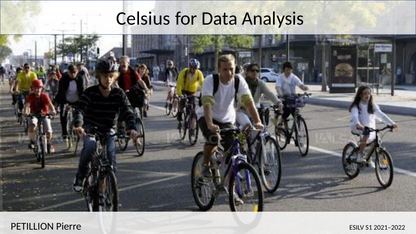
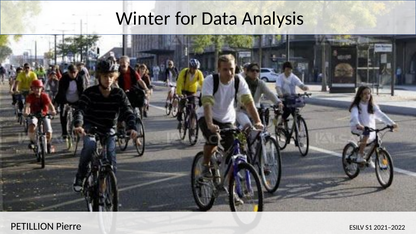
Celsius: Celsius -> Winter
